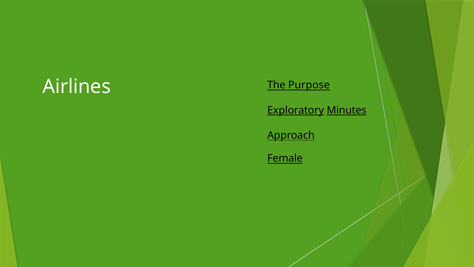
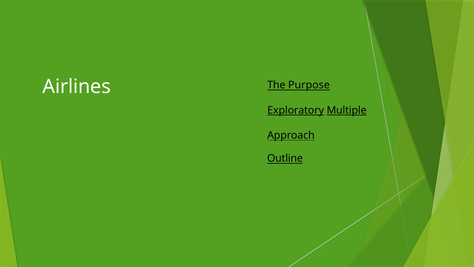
Minutes: Minutes -> Multiple
Female: Female -> Outline
